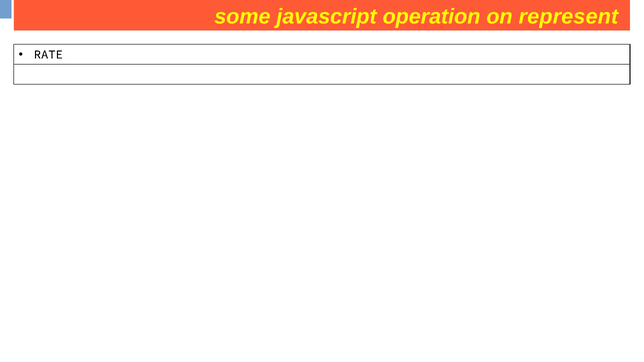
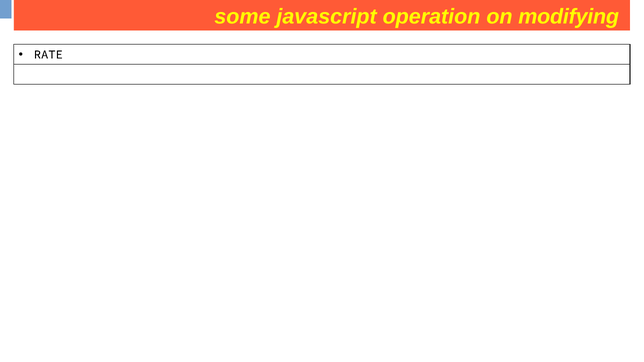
represent: represent -> modifying
